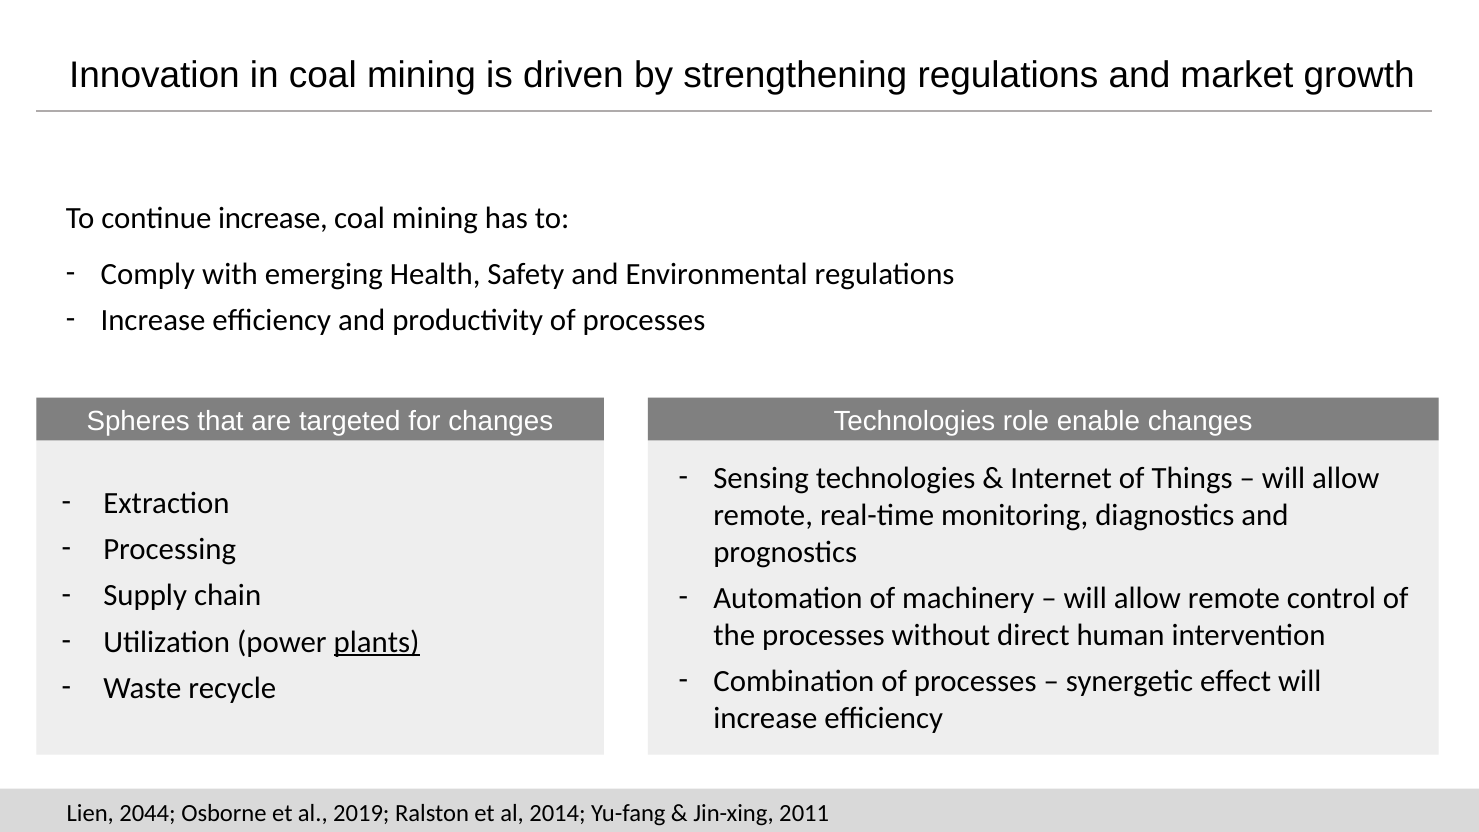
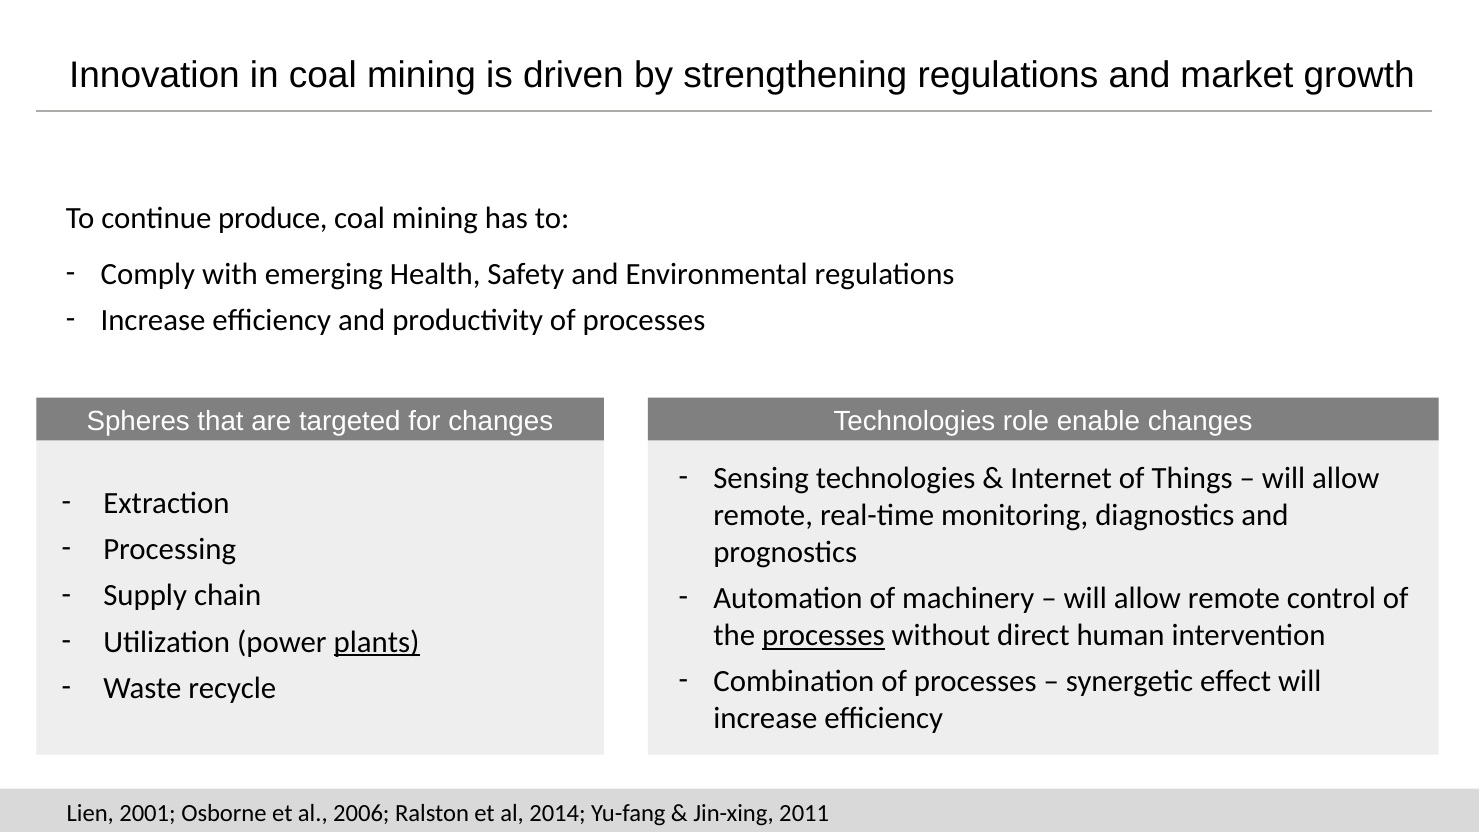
continue increase: increase -> produce
processes at (823, 635) underline: none -> present
2044: 2044 -> 2001
2019: 2019 -> 2006
